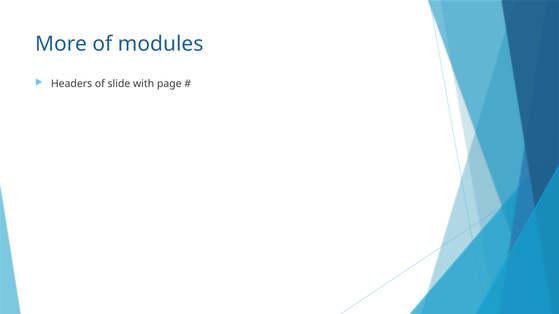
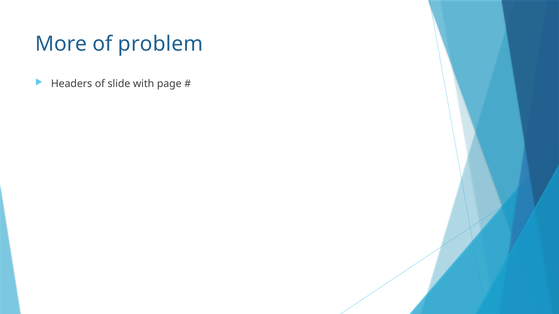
modules: modules -> problem
